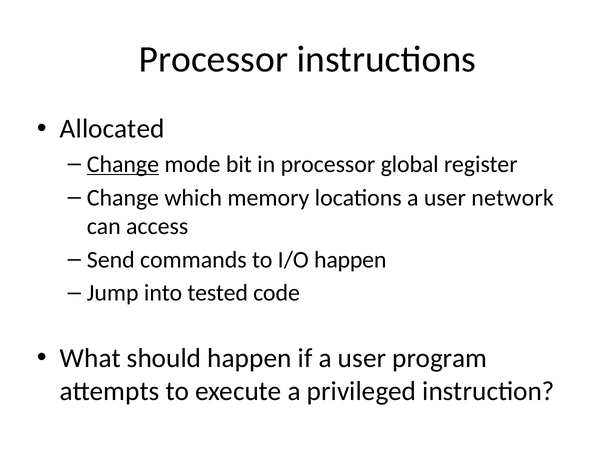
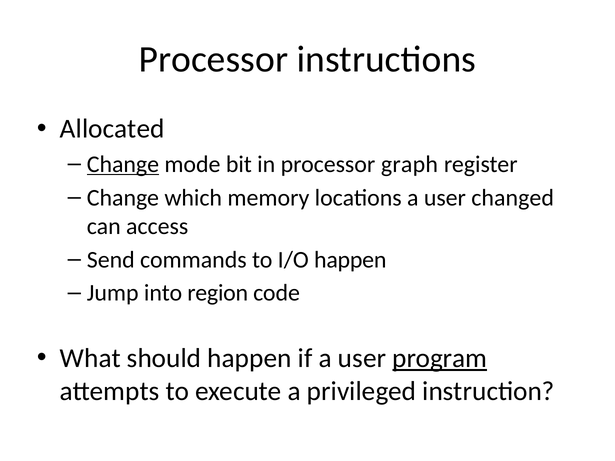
global: global -> graph
network: network -> changed
tested: tested -> region
program underline: none -> present
